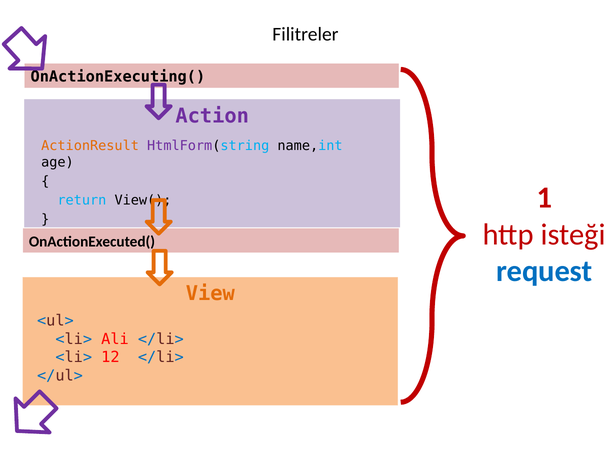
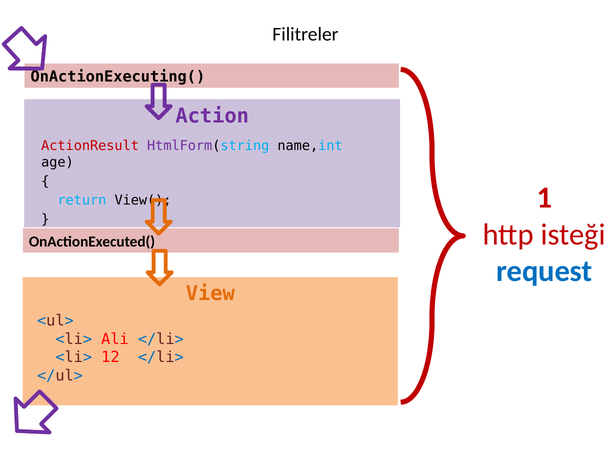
ActionResult colour: orange -> red
